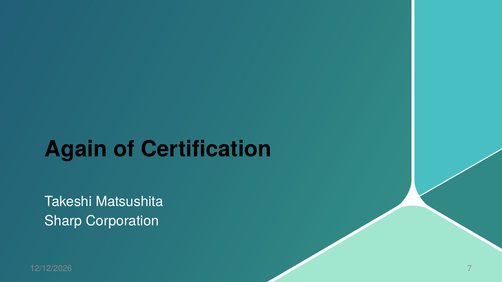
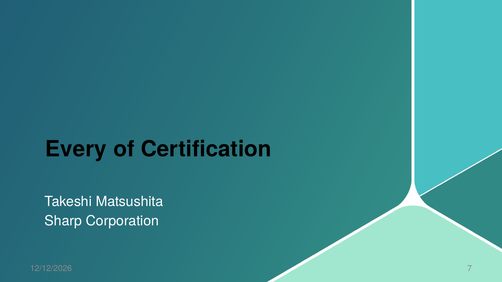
Again: Again -> Every
